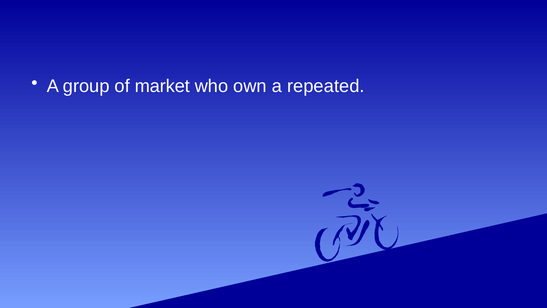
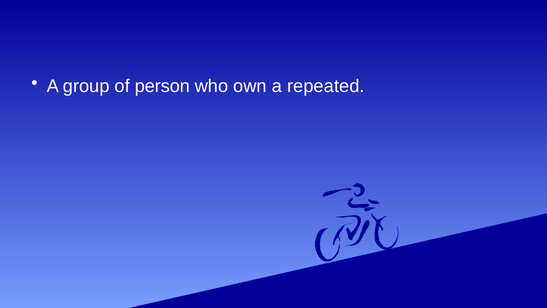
market: market -> person
